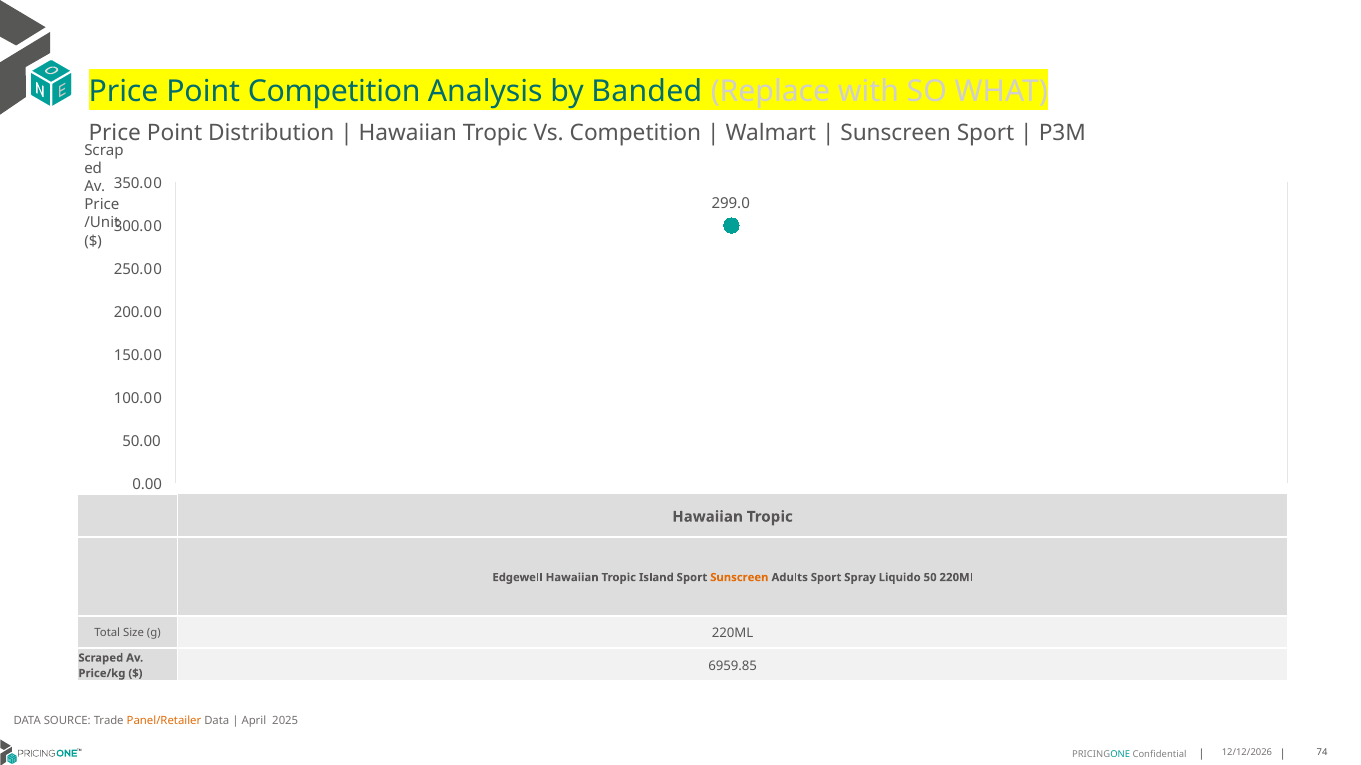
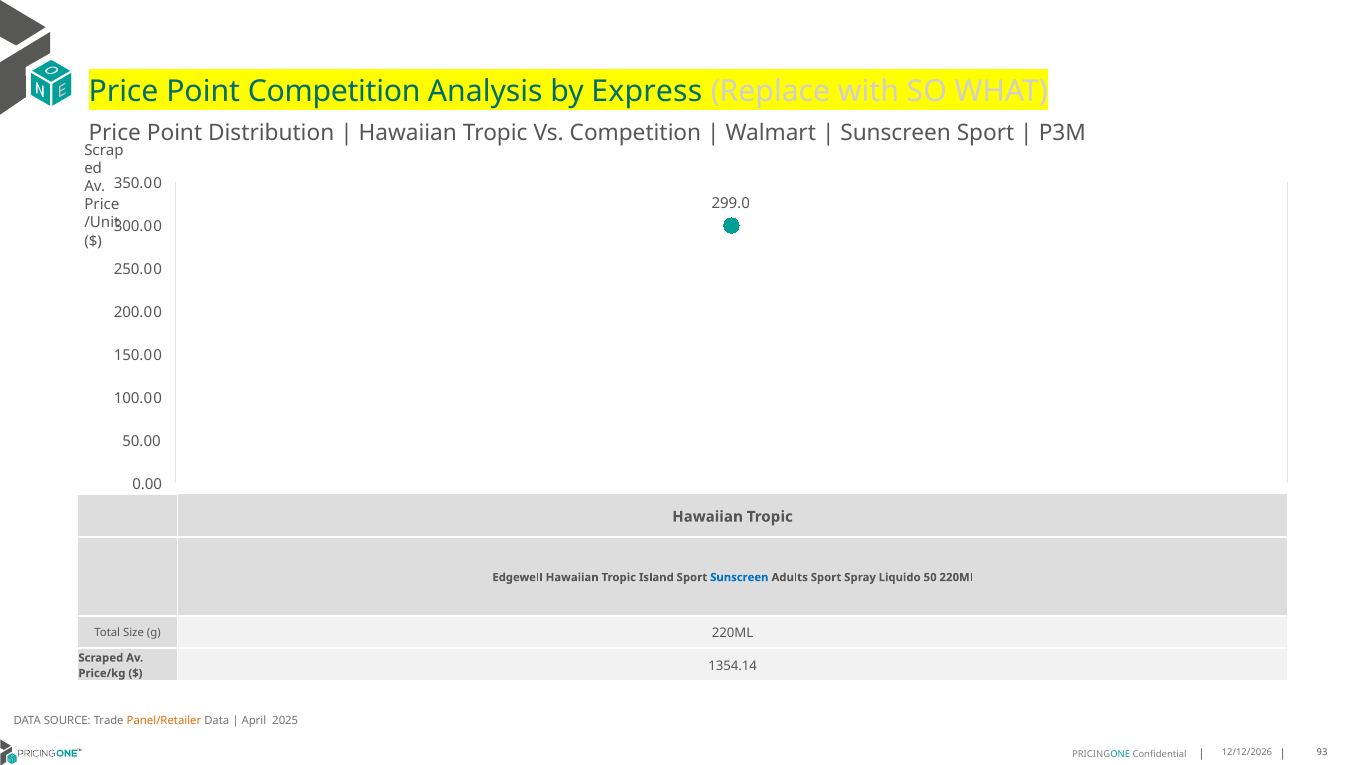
Banded: Banded -> Express
Sunscreen at (739, 578) colour: orange -> blue
6959.85: 6959.85 -> 1354.14
74: 74 -> 93
